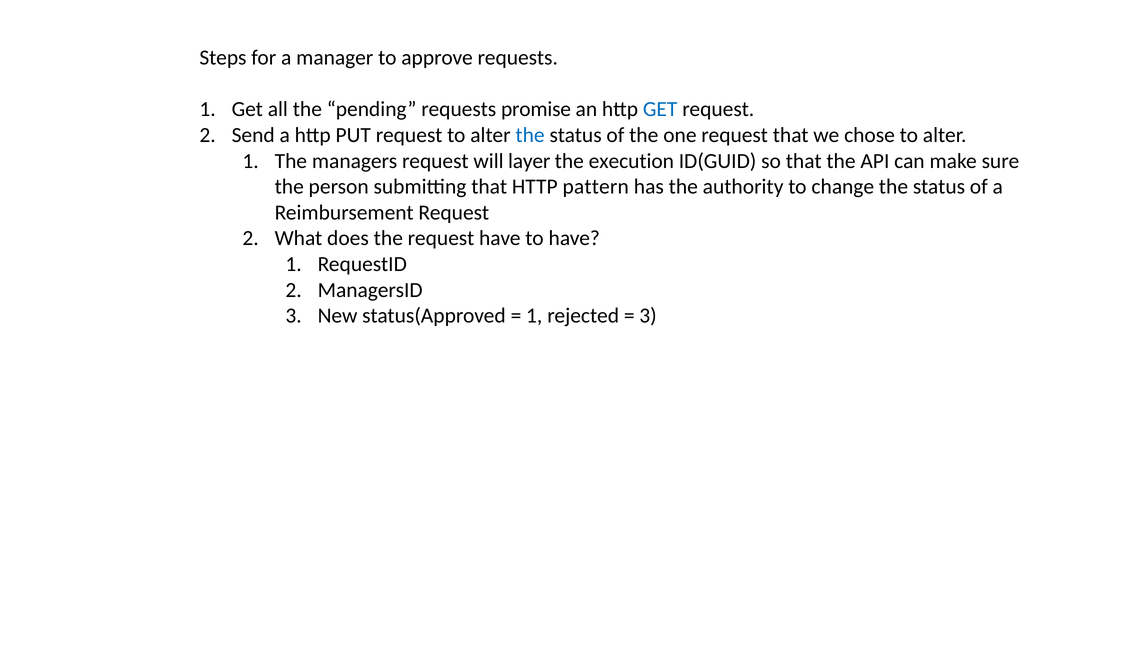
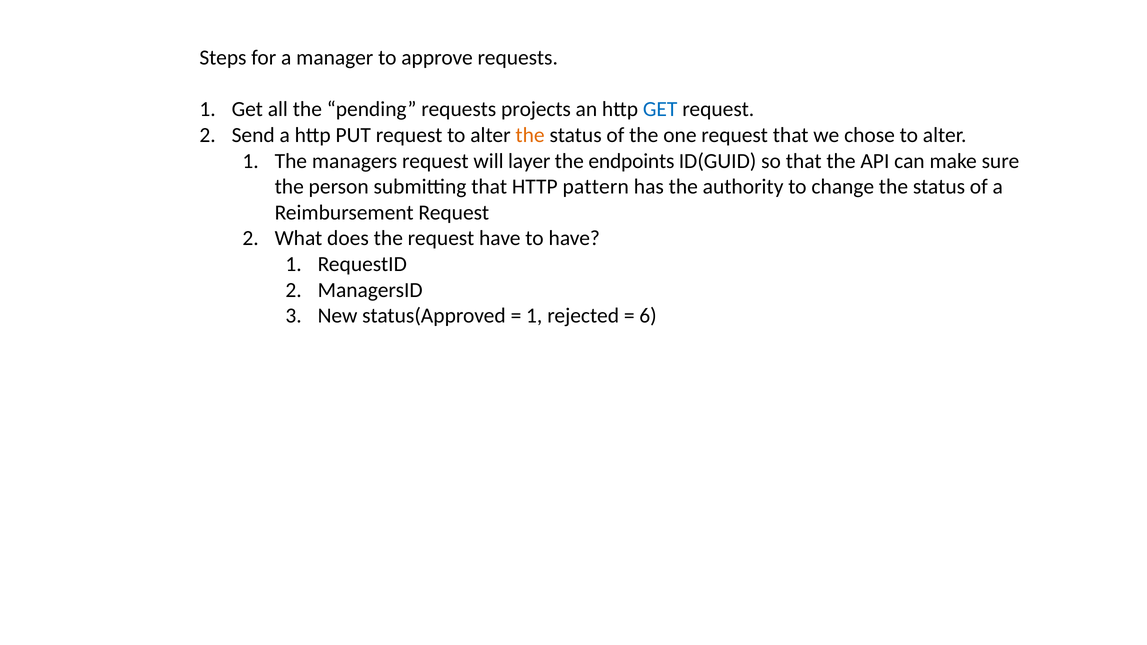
promise: promise -> projects
the at (530, 135) colour: blue -> orange
execution: execution -> endpoints
3 at (648, 316): 3 -> 6
